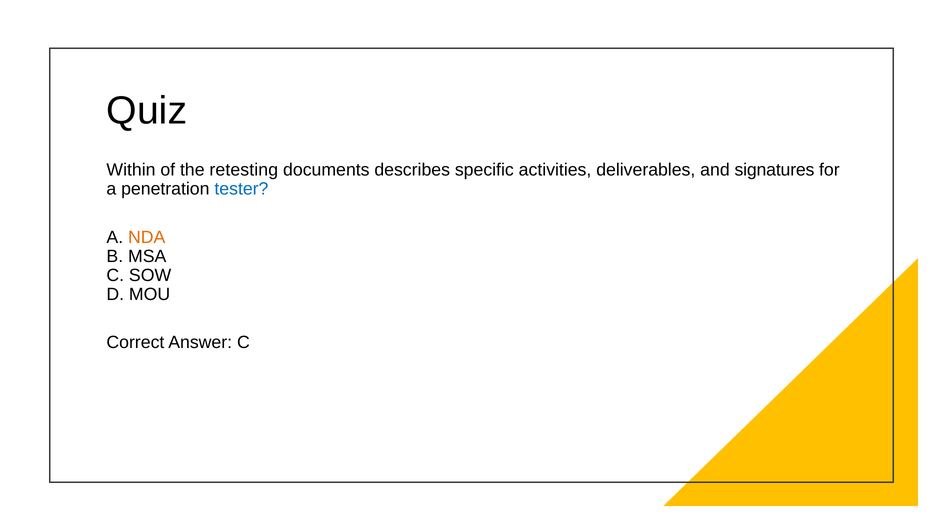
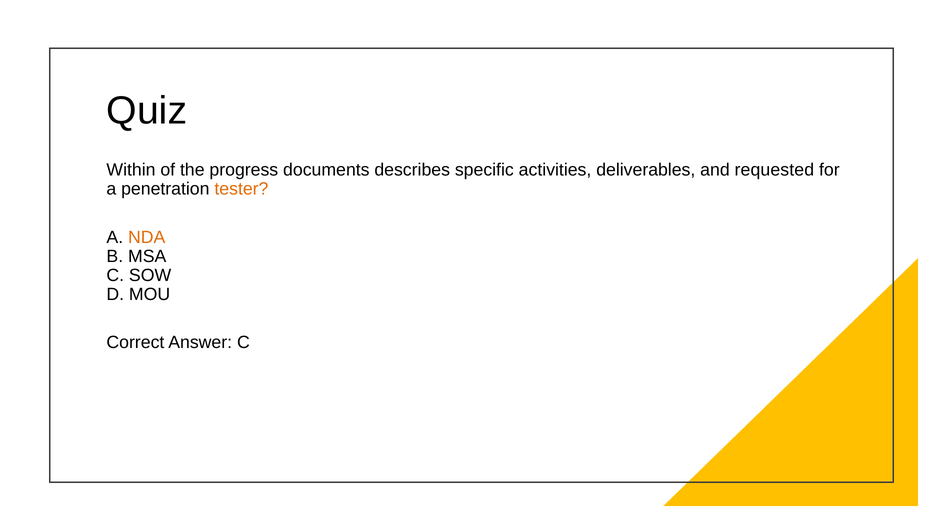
retesting: retesting -> progress
signatures: signatures -> requested
tester colour: blue -> orange
